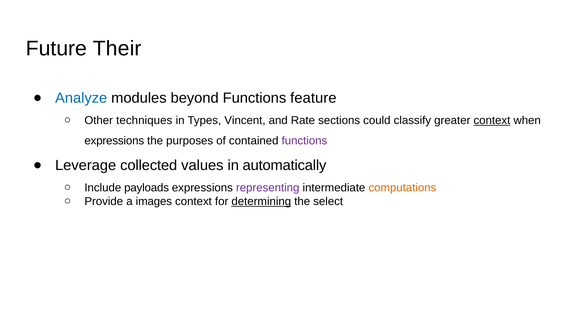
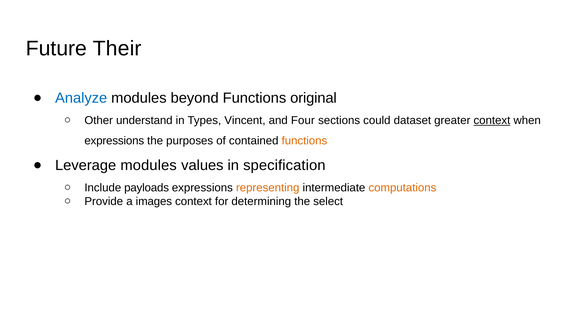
feature: feature -> original
techniques: techniques -> understand
Rate: Rate -> Four
classify: classify -> dataset
functions at (304, 141) colour: purple -> orange
Leverage collected: collected -> modules
automatically: automatically -> specification
representing colour: purple -> orange
determining underline: present -> none
